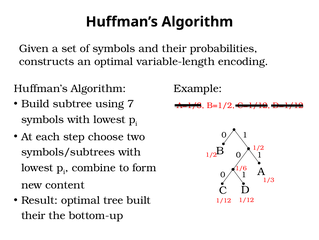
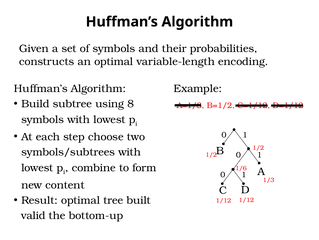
7: 7 -> 8
their at (33, 215): their -> valid
